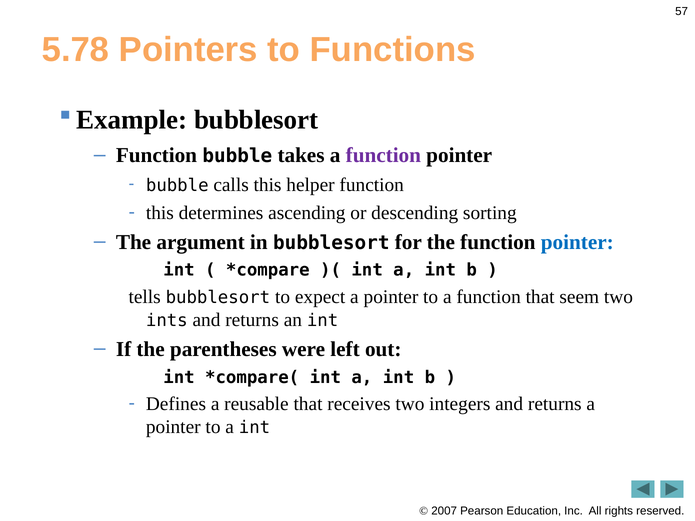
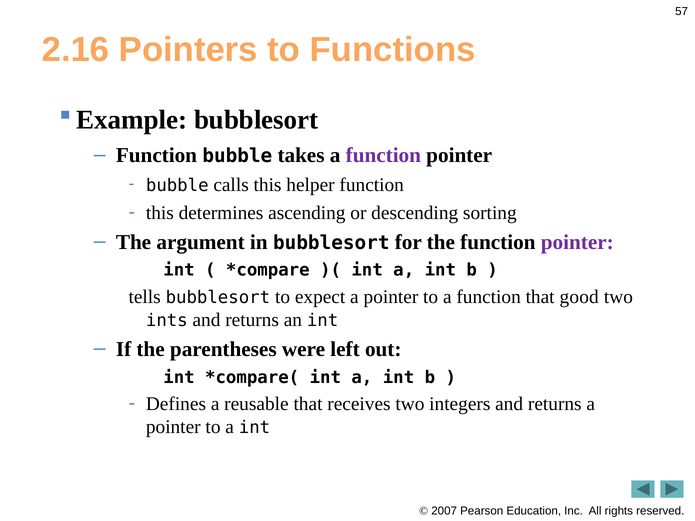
5.78: 5.78 -> 2.16
pointer at (577, 242) colour: blue -> purple
seem: seem -> good
